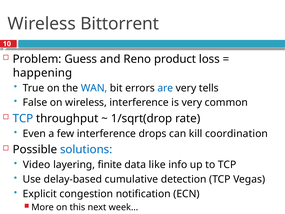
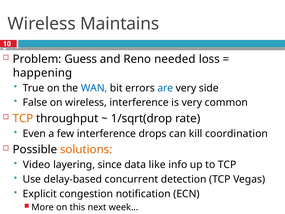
Bittorrent: Bittorrent -> Maintains
product: product -> needed
tells: tells -> side
TCP at (23, 118) colour: blue -> orange
solutions colour: blue -> orange
finite: finite -> since
cumulative: cumulative -> concurrent
